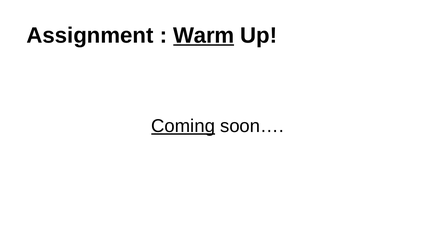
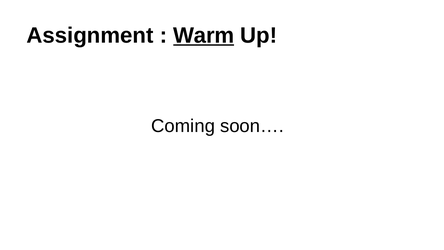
Coming underline: present -> none
